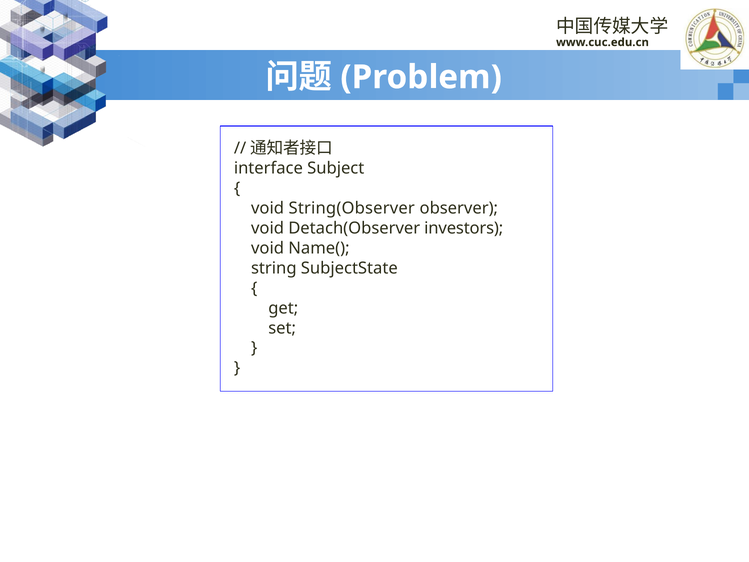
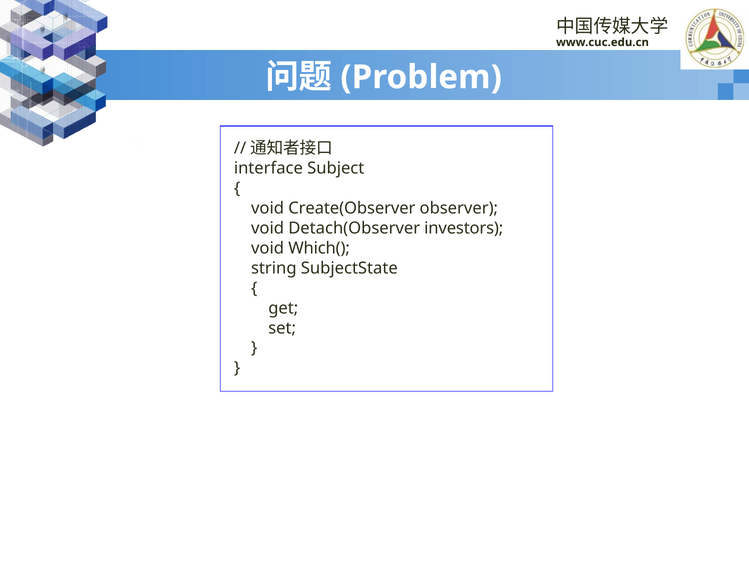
String(Observer: String(Observer -> Create(Observer
Name(: Name( -> Which(
